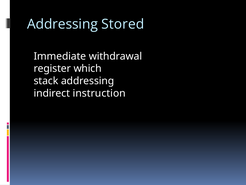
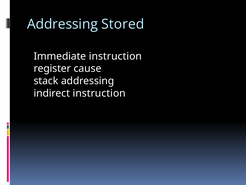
Immediate withdrawal: withdrawal -> instruction
which: which -> cause
